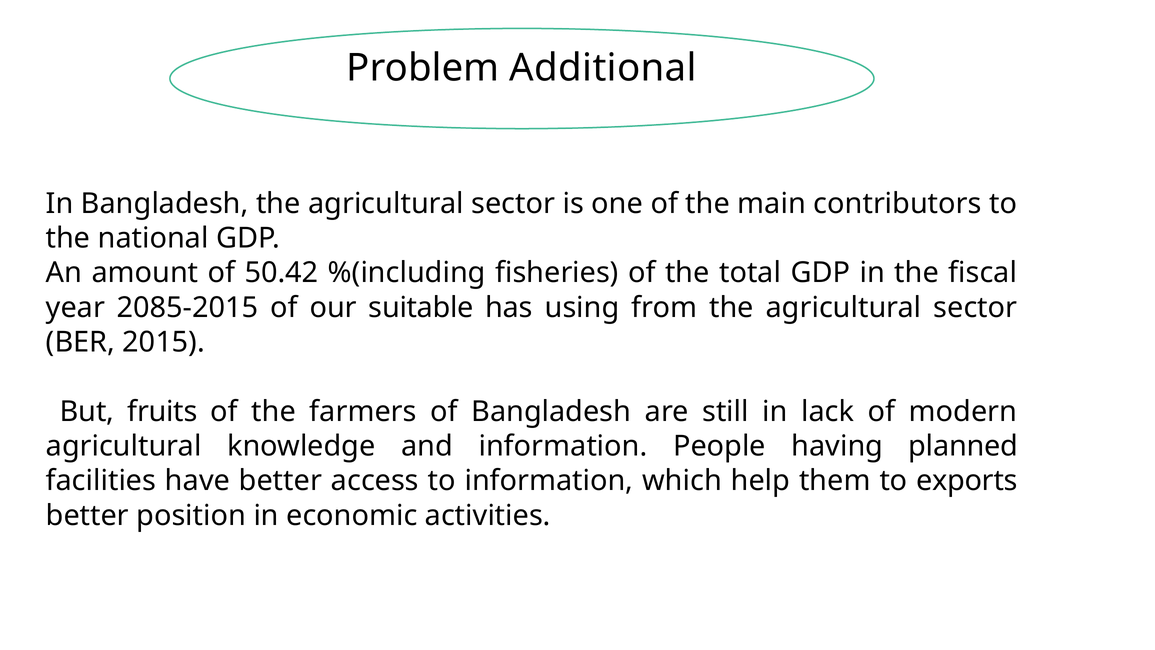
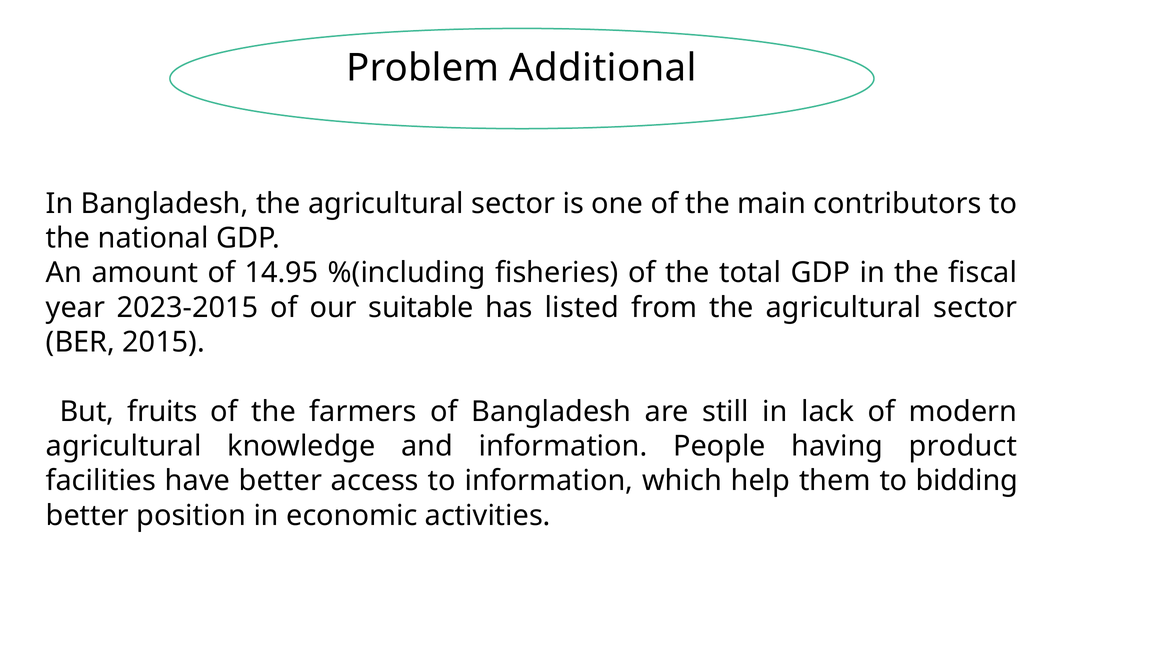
50.42: 50.42 -> 14.95
2085-2015: 2085-2015 -> 2023-2015
using: using -> listed
planned: planned -> product
exports: exports -> bidding
